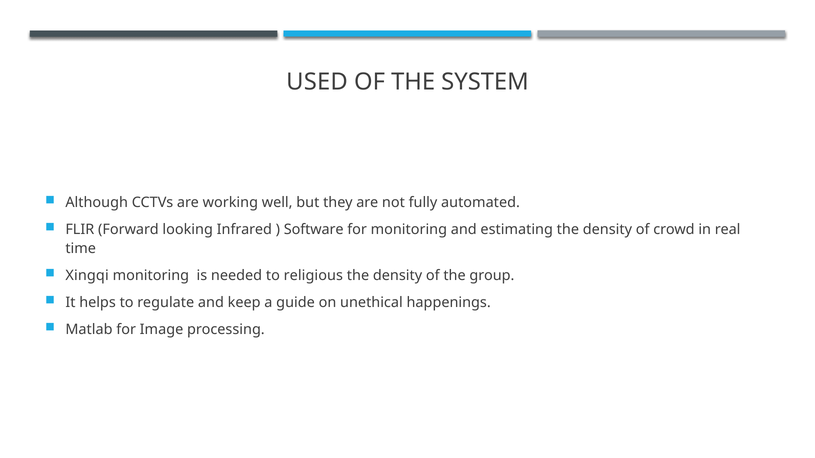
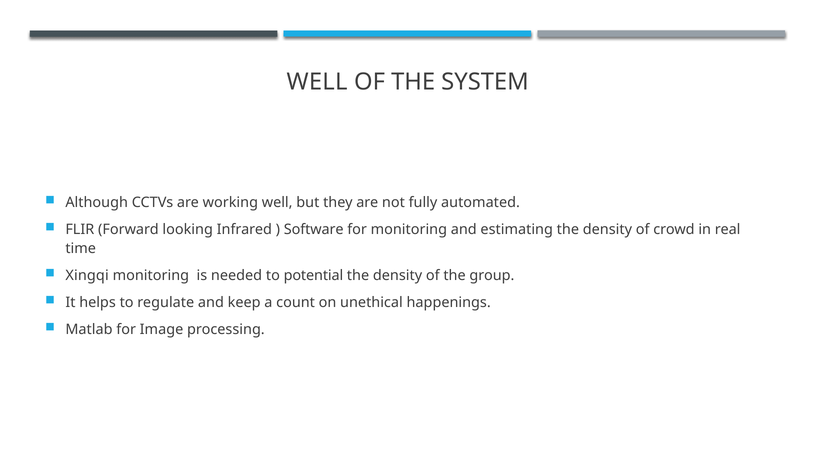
USED at (317, 82): USED -> WELL
religious: religious -> potential
guide: guide -> count
